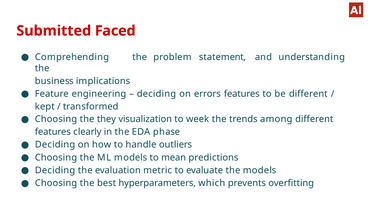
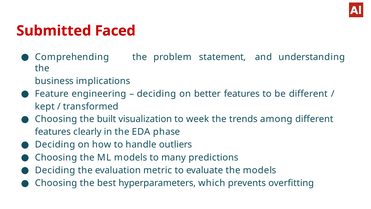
errors: errors -> better
they: they -> built
mean: mean -> many
